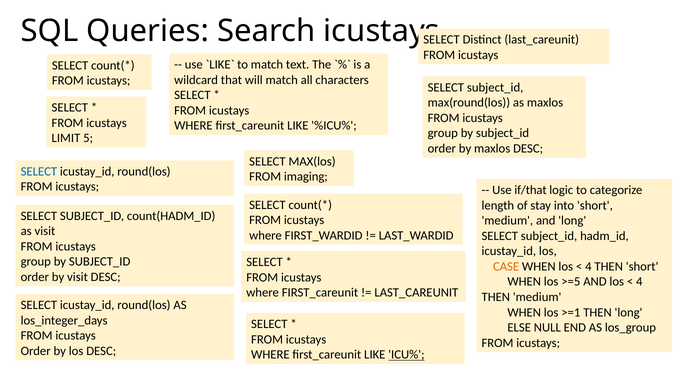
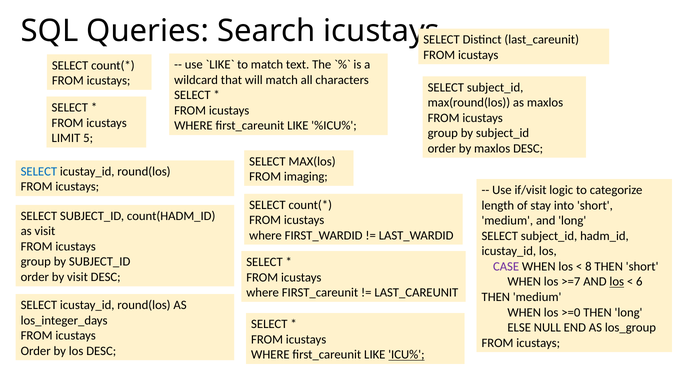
if/that: if/that -> if/visit
CASE colour: orange -> purple
4 at (588, 266): 4 -> 8
>=5: >=5 -> >=7
los at (617, 281) underline: none -> present
4 at (639, 281): 4 -> 6
>=1: >=1 -> >=0
